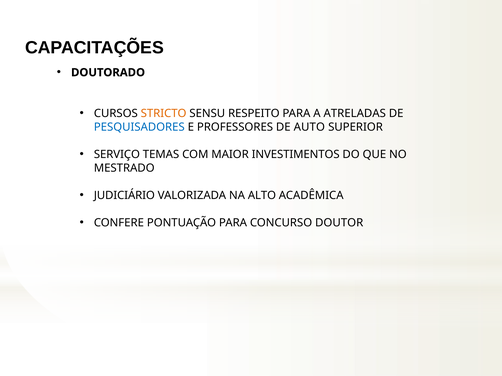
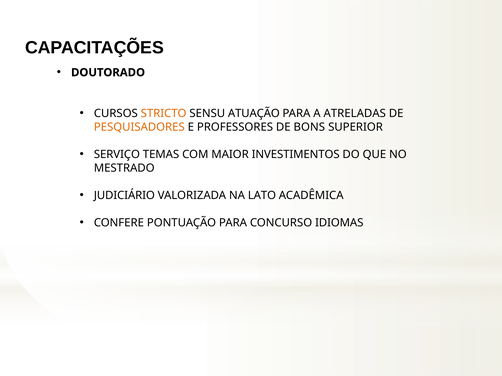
RESPEITO: RESPEITO -> ATUAÇÃO
PESQUISADORES colour: blue -> orange
AUTO: AUTO -> BONS
ALTO: ALTO -> LATO
DOUTOR: DOUTOR -> IDIOMAS
